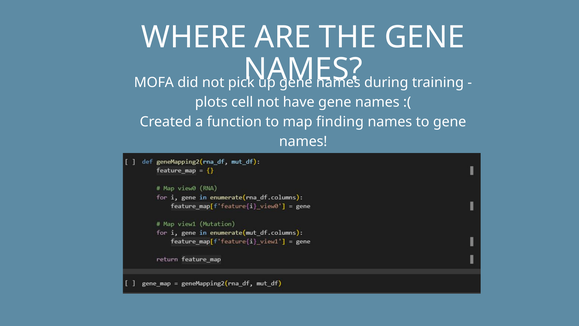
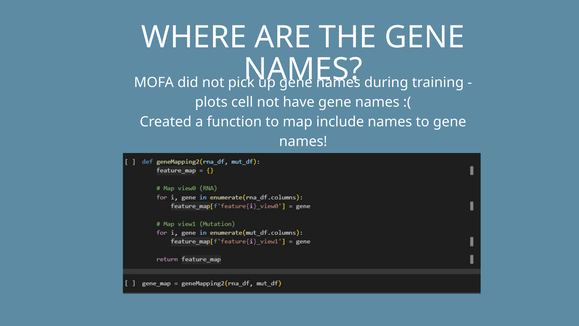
finding: finding -> include
